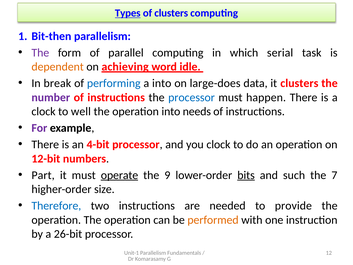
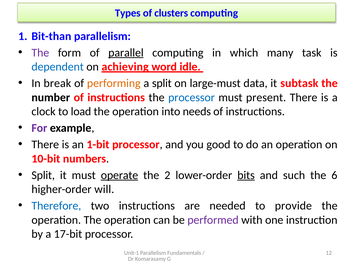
Types underline: present -> none
Bit-then: Bit-then -> Bit-than
parallel underline: none -> present
serial: serial -> many
dependent colour: orange -> blue
performing colour: blue -> orange
a into: into -> split
large-does: large-does -> large-must
it clusters: clusters -> subtask
number colour: purple -> black
happen: happen -> present
well: well -> load
4-bit: 4-bit -> 1-bit
you clock: clock -> good
12-bit: 12-bit -> 10-bit
Part at (43, 175): Part -> Split
9: 9 -> 2
7: 7 -> 6
size: size -> will
performed colour: orange -> purple
26-bit: 26-bit -> 17-bit
